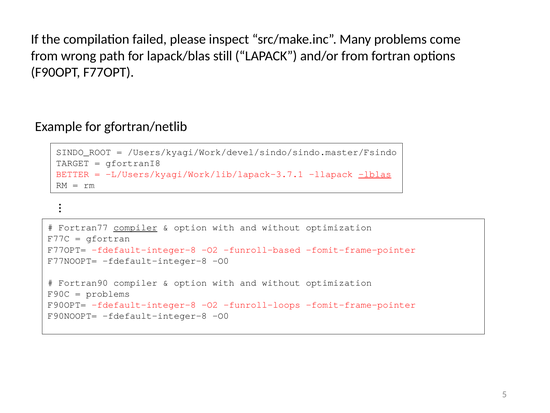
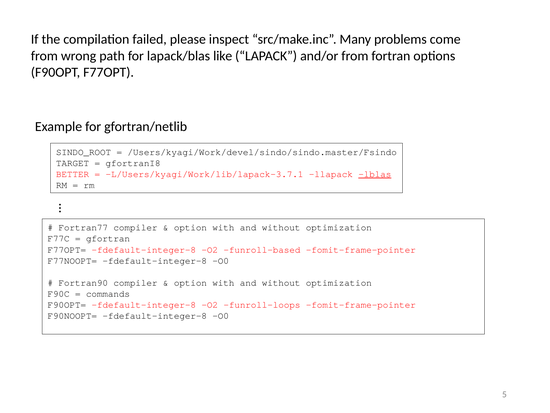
still: still -> like
compiler at (135, 227) underline: present -> none
problems at (108, 293): problems -> commands
